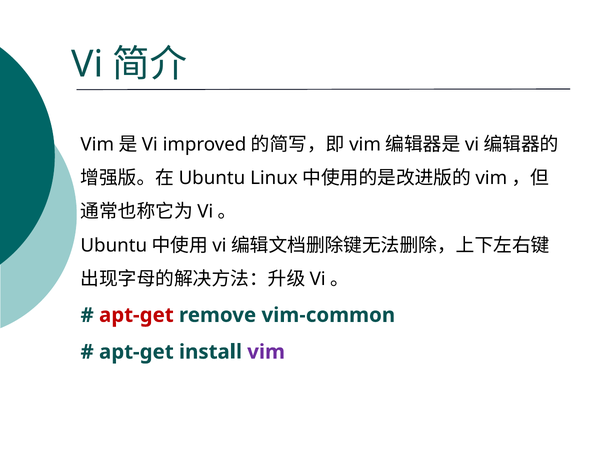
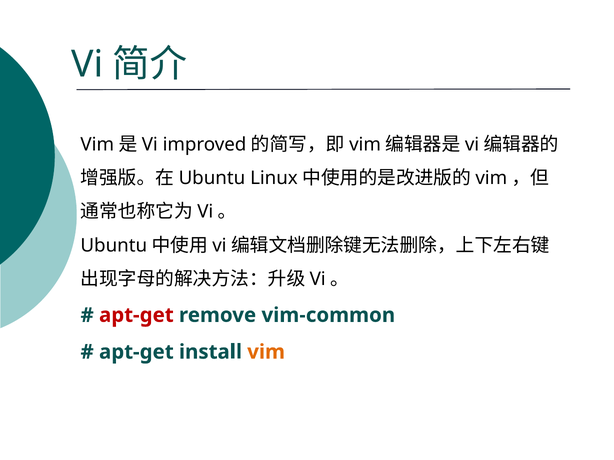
vim at (266, 352) colour: purple -> orange
